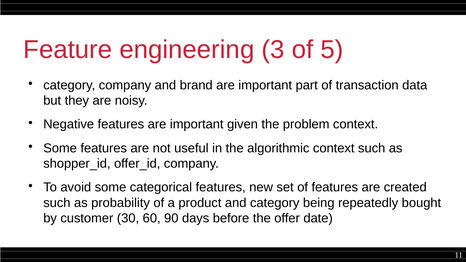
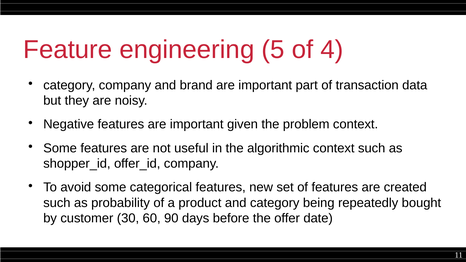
3: 3 -> 5
5: 5 -> 4
